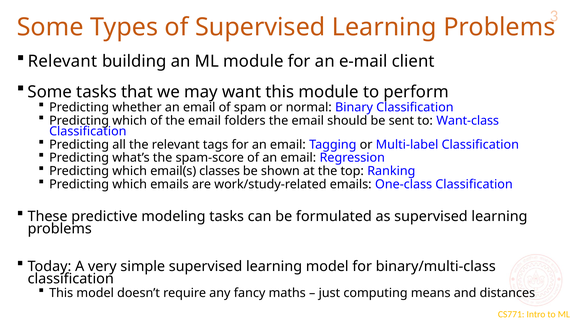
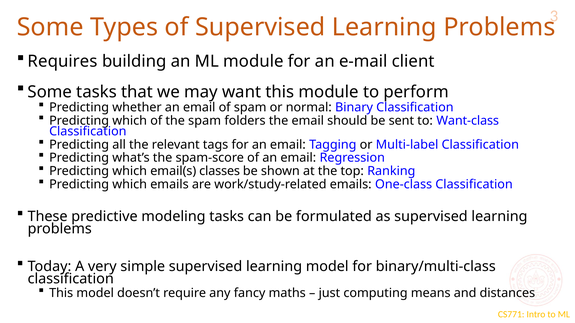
Relevant at (63, 62): Relevant -> Requires
of the email: email -> spam
